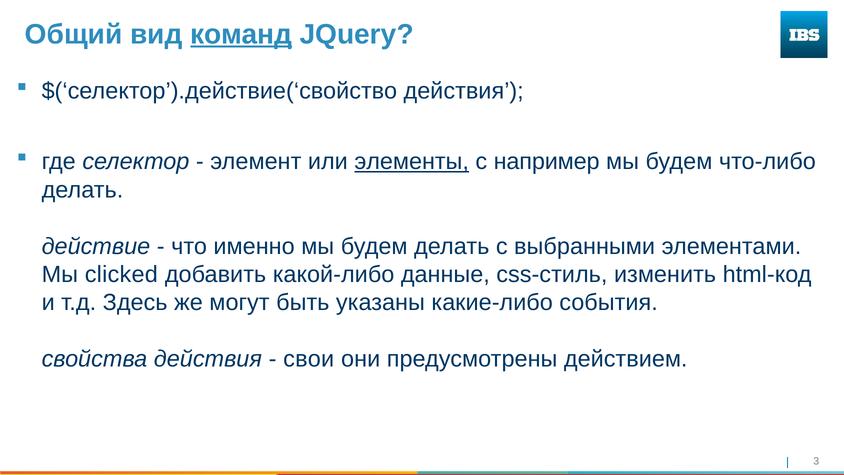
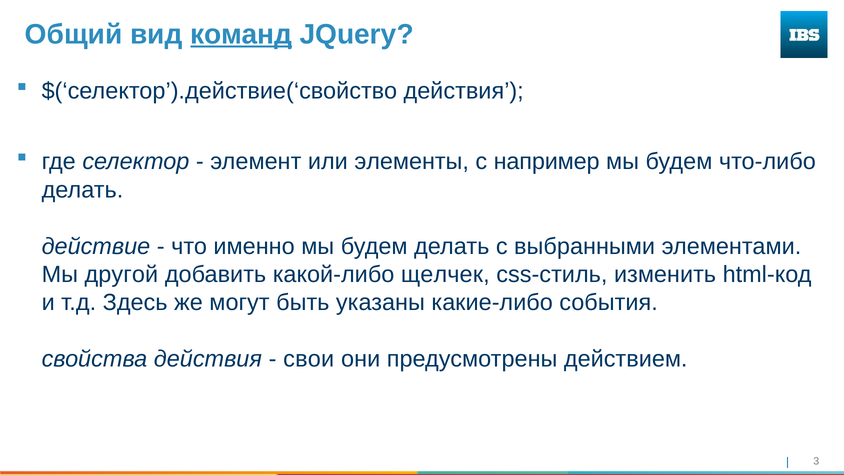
элементы underline: present -> none
clicked: clicked -> другой
данные: данные -> щелчек
